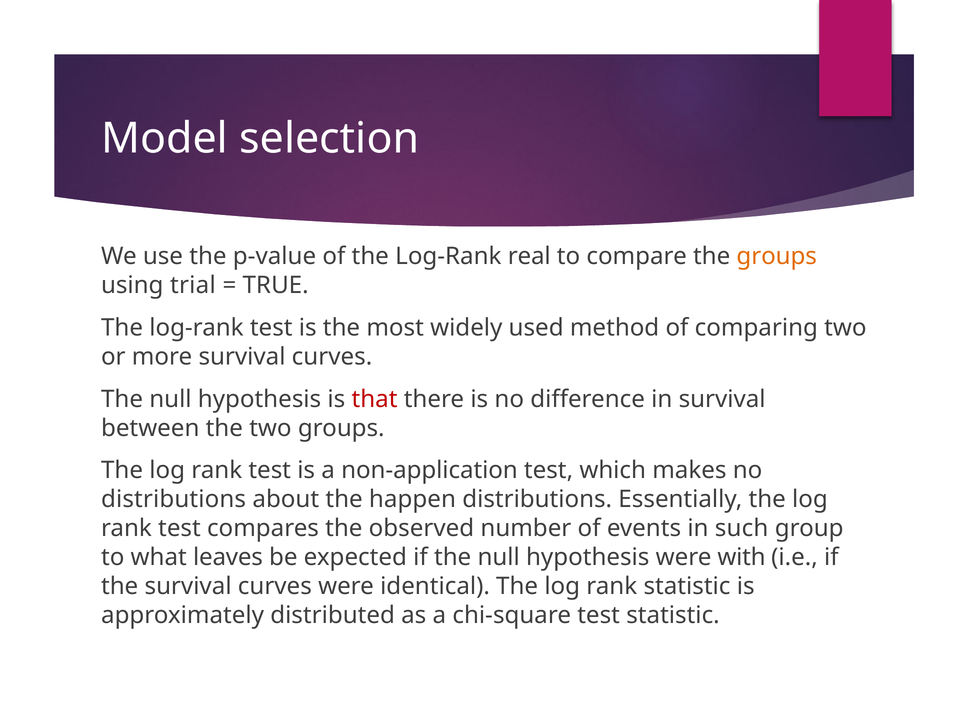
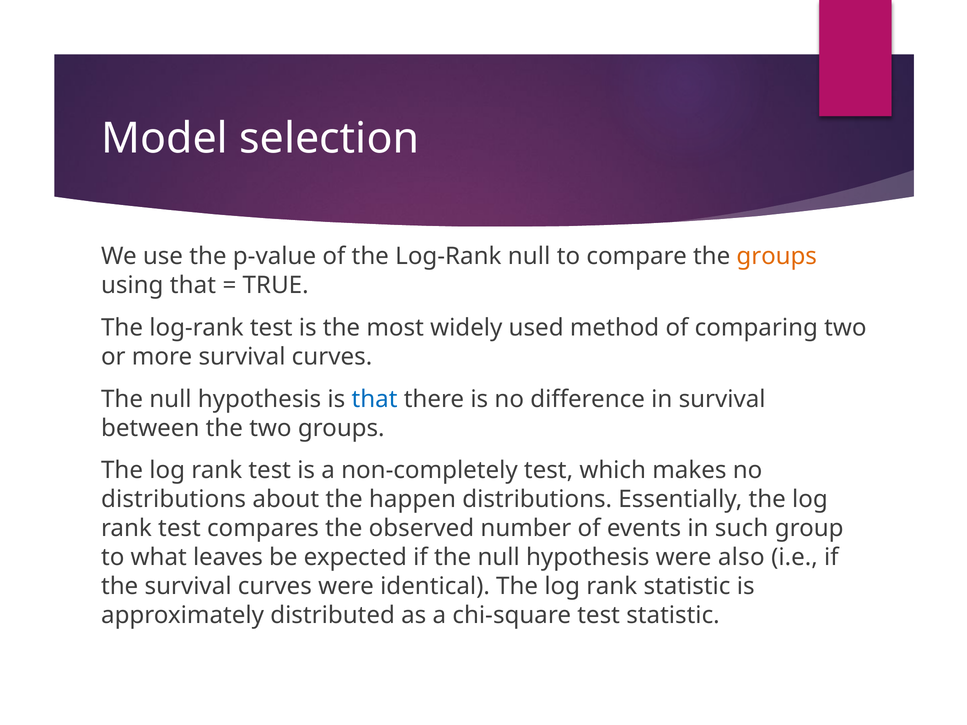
Log-Rank real: real -> null
using trial: trial -> that
that at (375, 399) colour: red -> blue
non-application: non-application -> non-completely
with: with -> also
